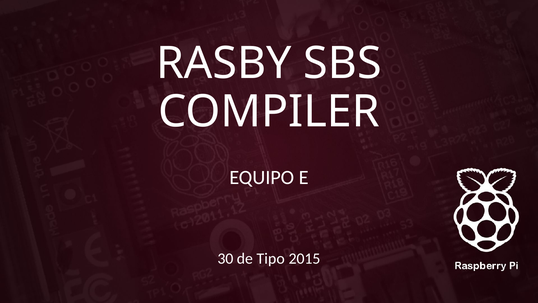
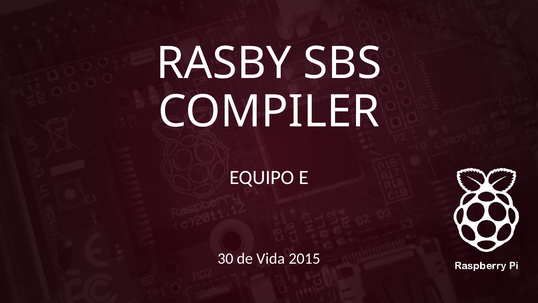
Tipo: Tipo -> Vida
